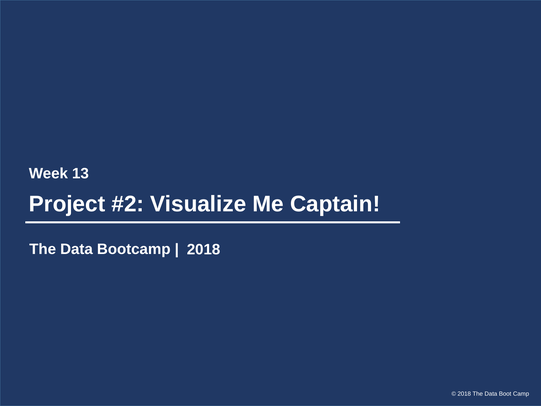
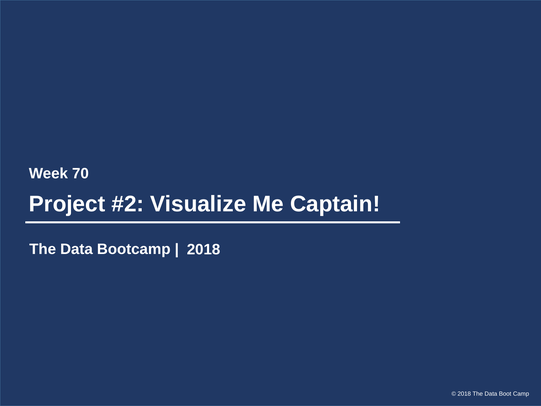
13: 13 -> 70
